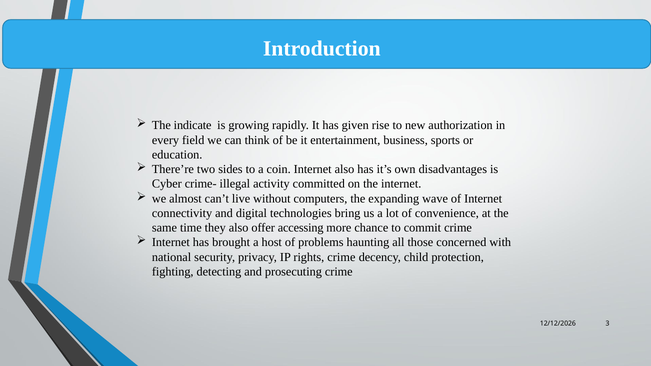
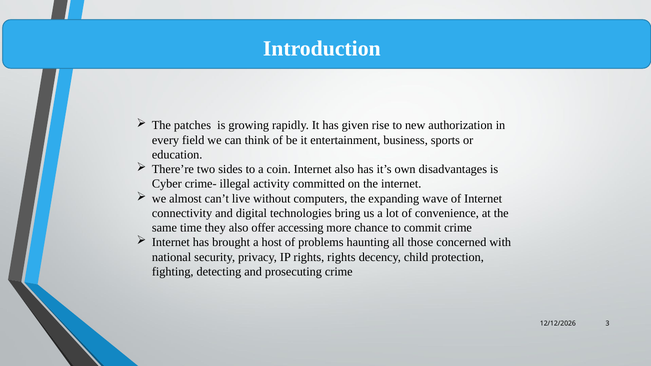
indicate: indicate -> patches
rights crime: crime -> rights
